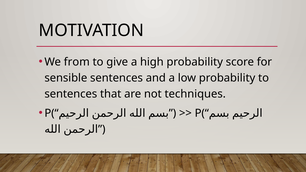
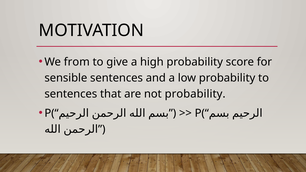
not techniques: techniques -> probability
